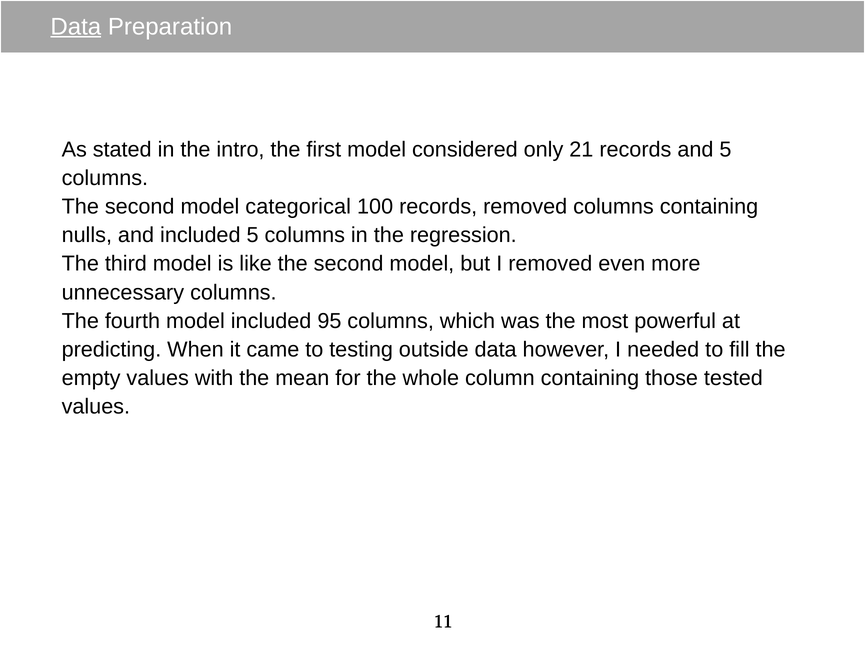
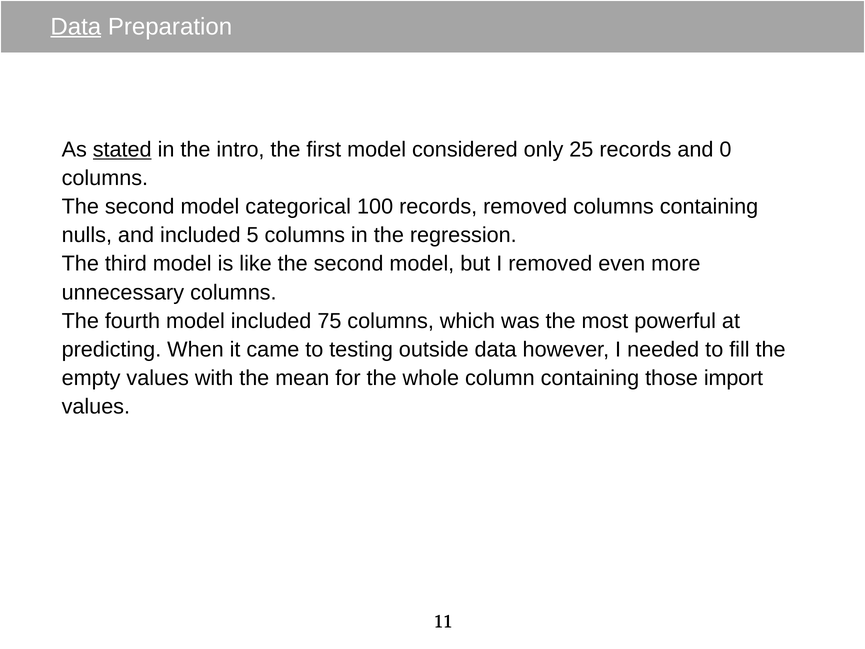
stated underline: none -> present
21: 21 -> 25
and 5: 5 -> 0
95: 95 -> 75
tested: tested -> import
